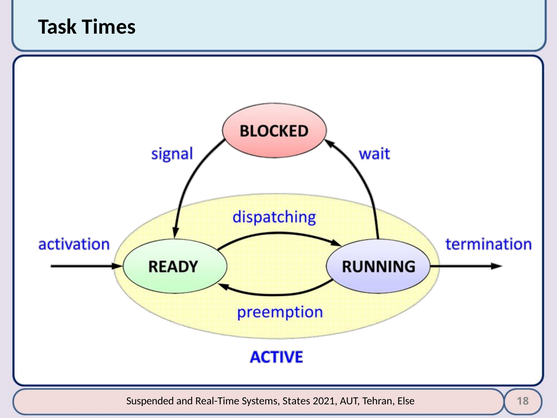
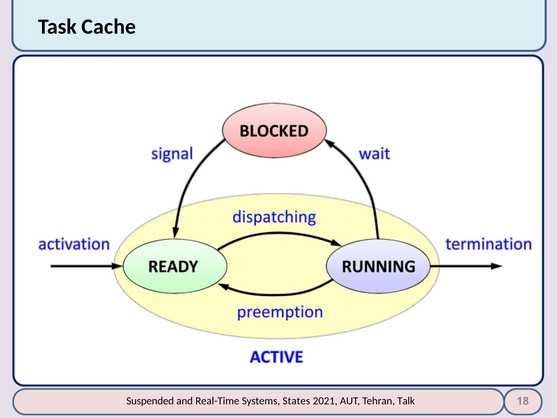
Times: Times -> Cache
Else: Else -> Talk
